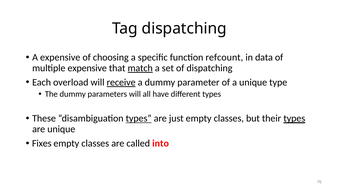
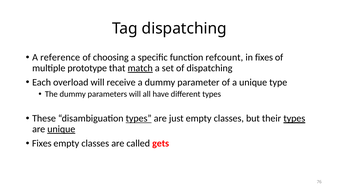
A expensive: expensive -> reference
in data: data -> fixes
multiple expensive: expensive -> prototype
receive underline: present -> none
unique at (61, 129) underline: none -> present
into: into -> gets
